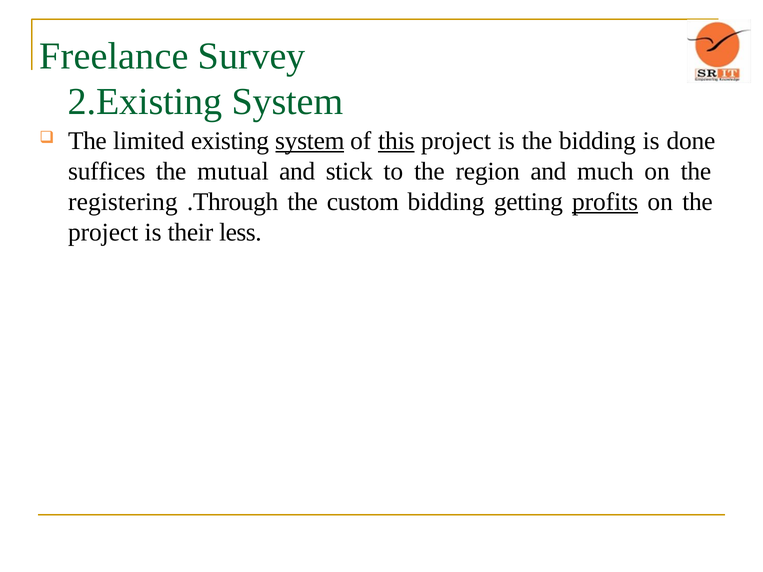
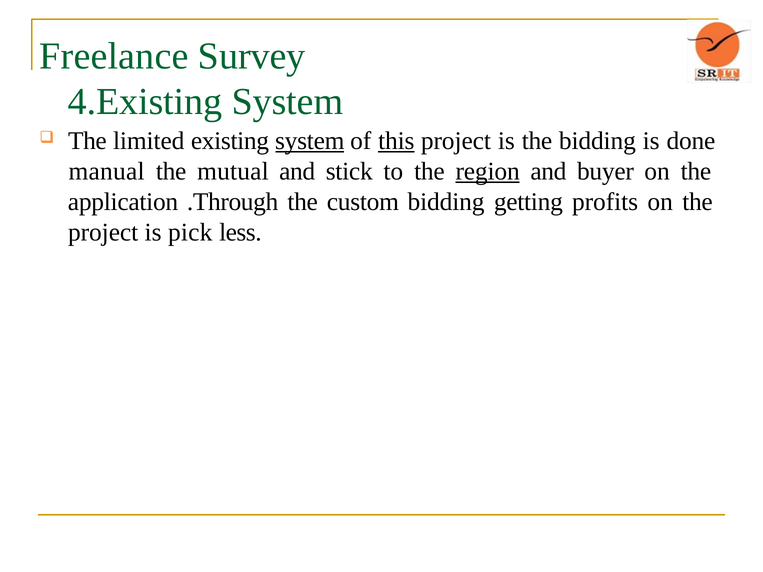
2.Existing: 2.Existing -> 4.Existing
suffices: suffices -> manual
region underline: none -> present
much: much -> buyer
registering: registering -> application
profits underline: present -> none
their: their -> pick
